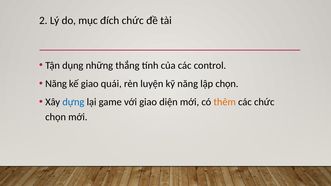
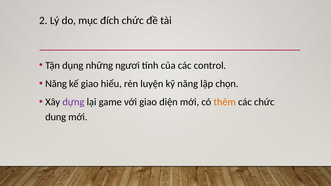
thắng: thắng -> ngươi
quái: quái -> hiểu
dựng colour: blue -> purple
chọn at (56, 117): chọn -> dung
